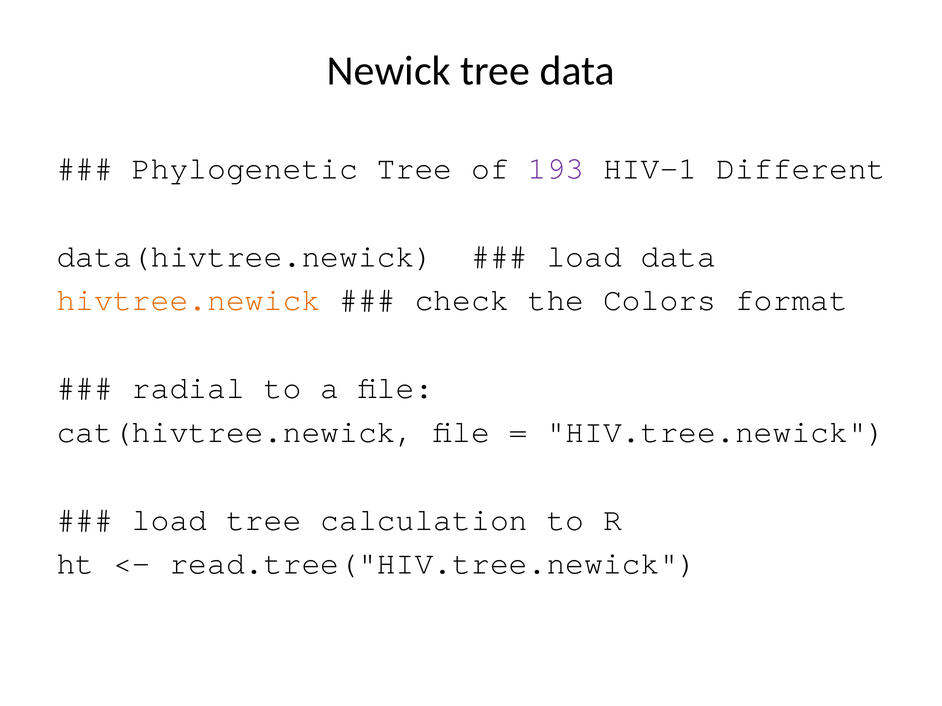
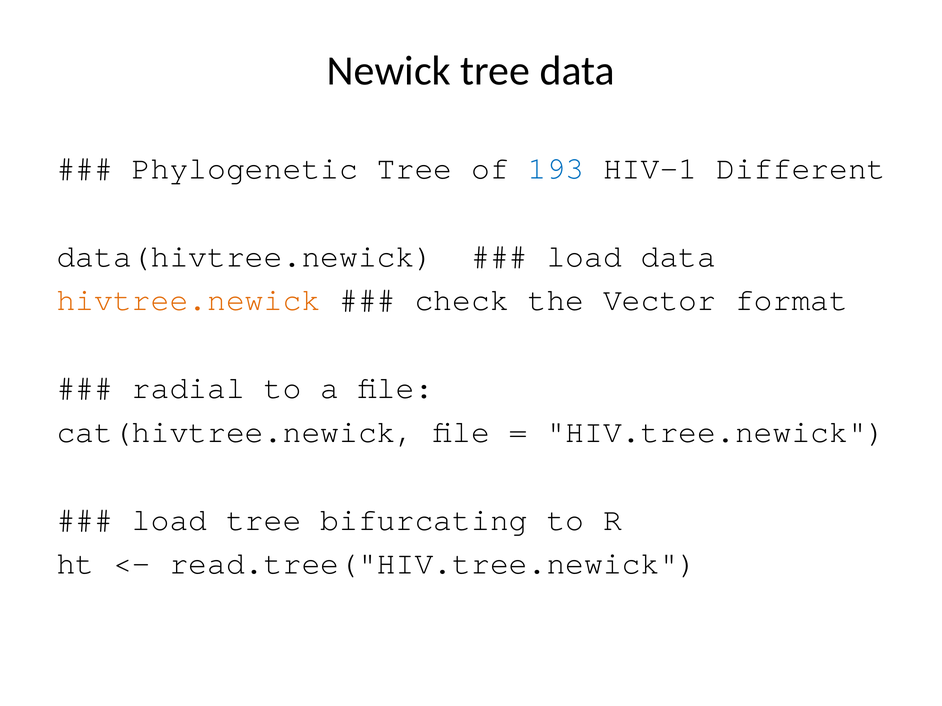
193 colour: purple -> blue
Colors: Colors -> Vector
calculation: calculation -> bifurcating
